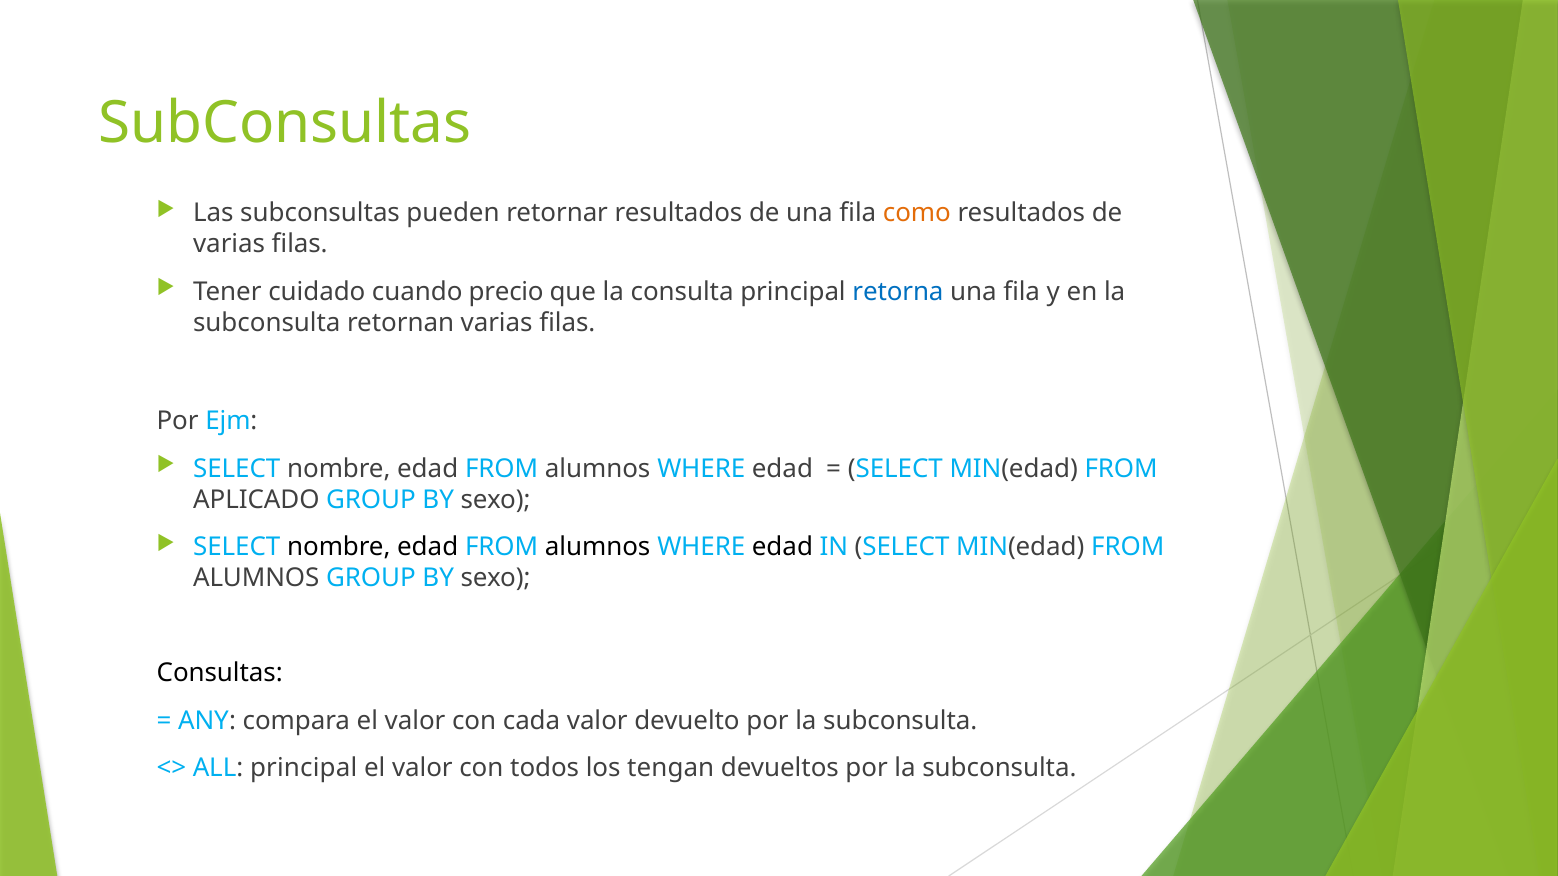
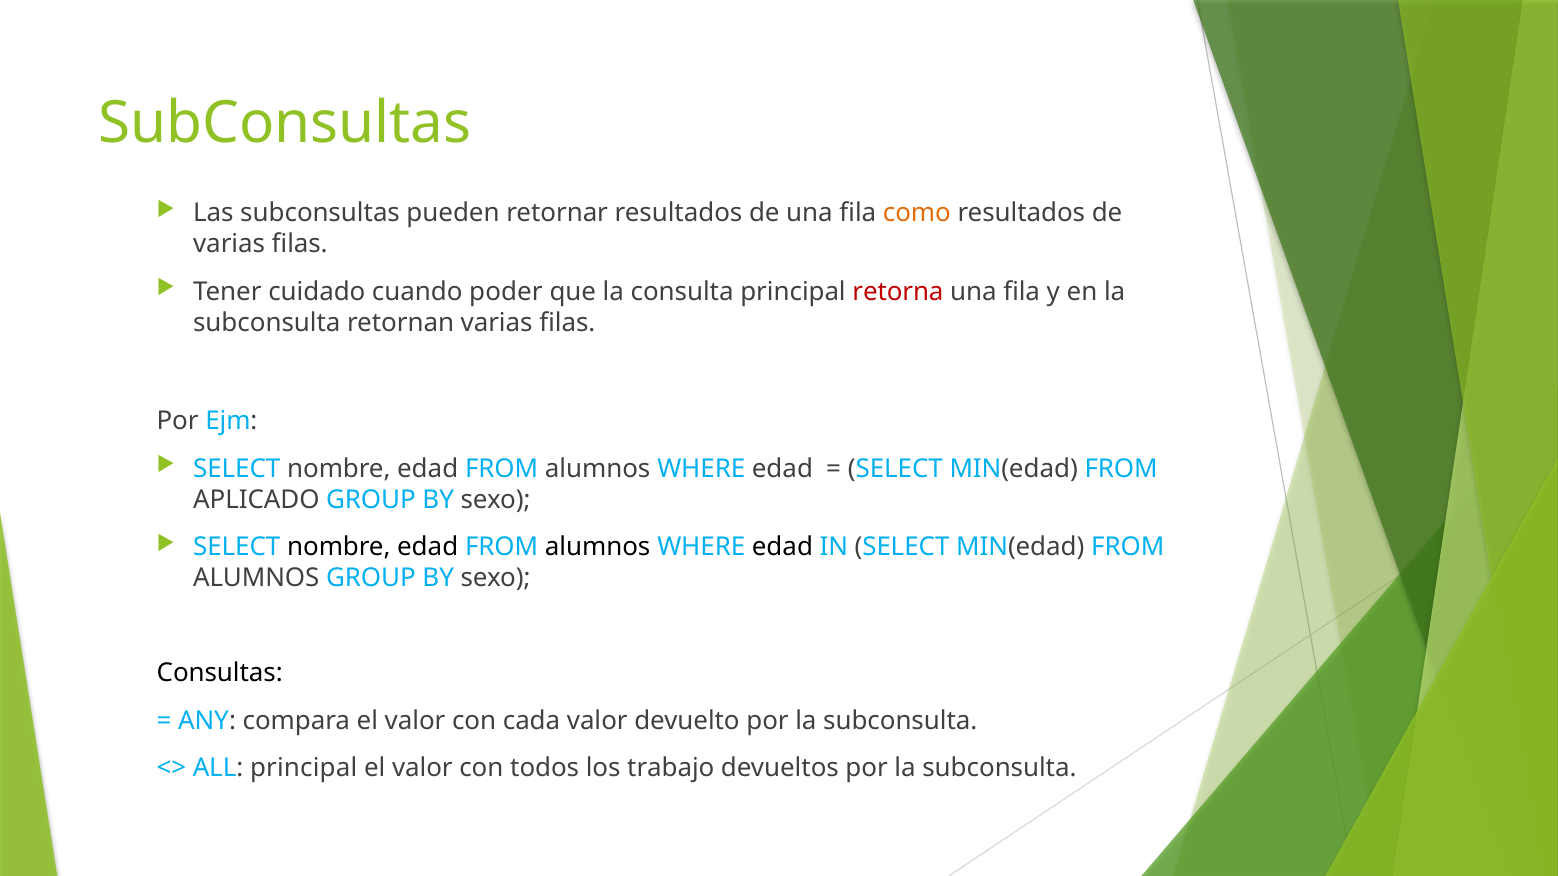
precio: precio -> poder
retorna colour: blue -> red
tengan: tengan -> trabajo
